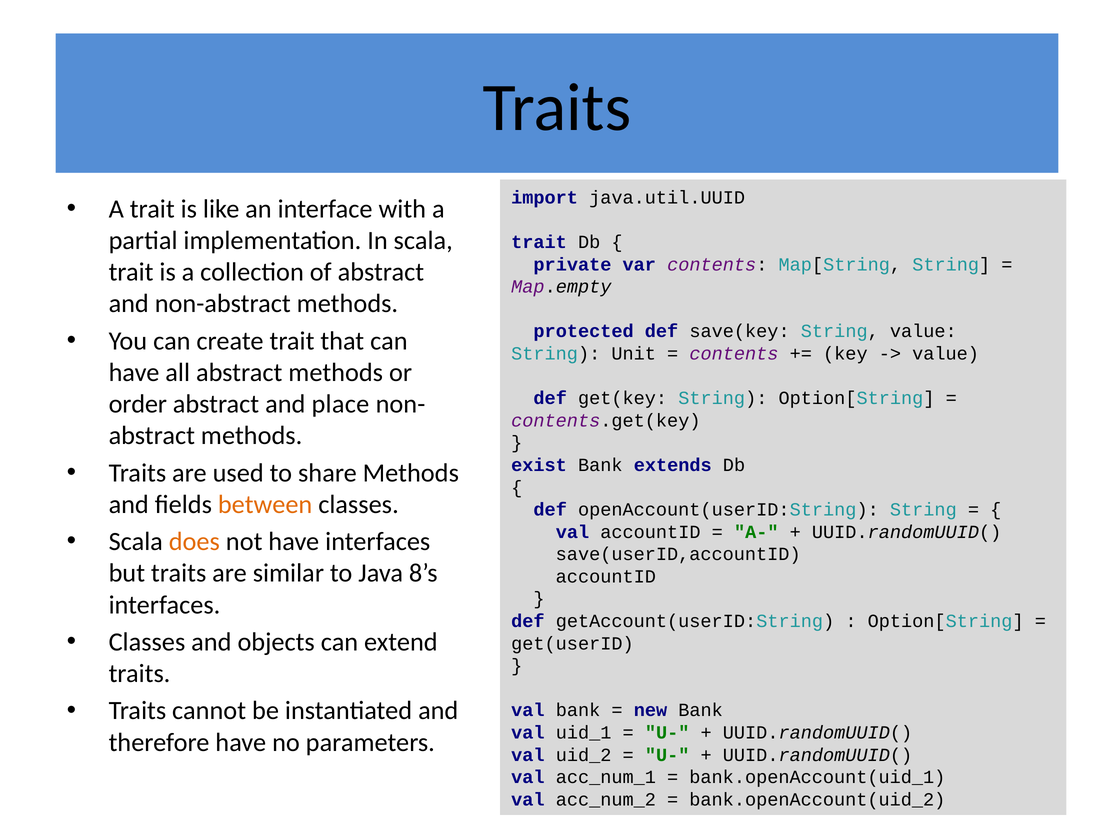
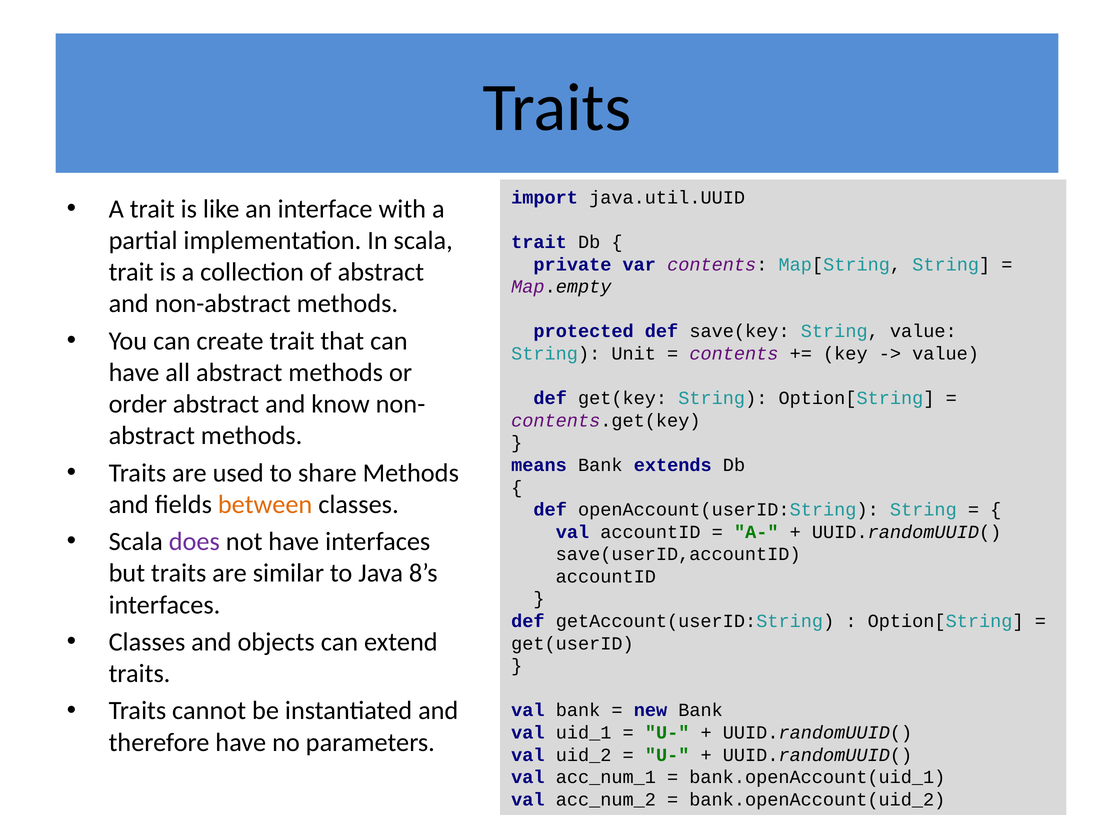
place: place -> know
exist: exist -> means
does colour: orange -> purple
